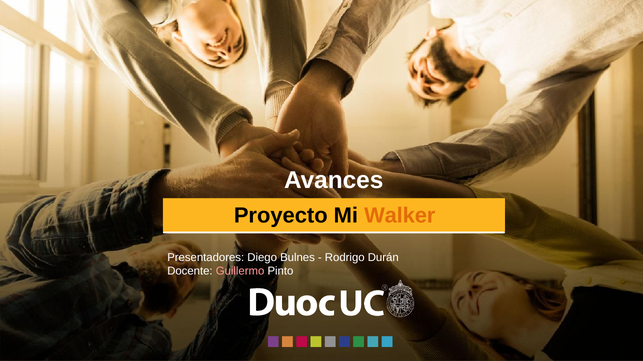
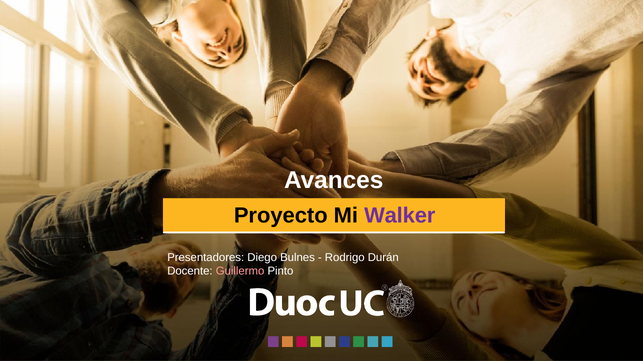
Walker colour: orange -> purple
